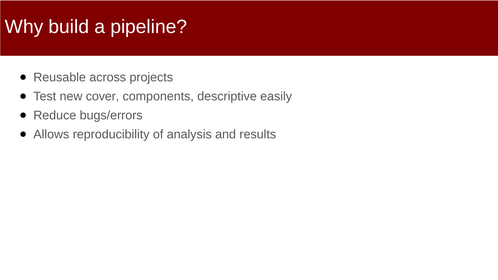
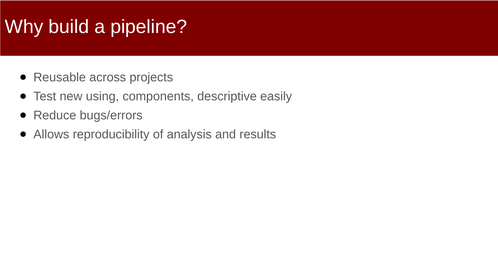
cover: cover -> using
